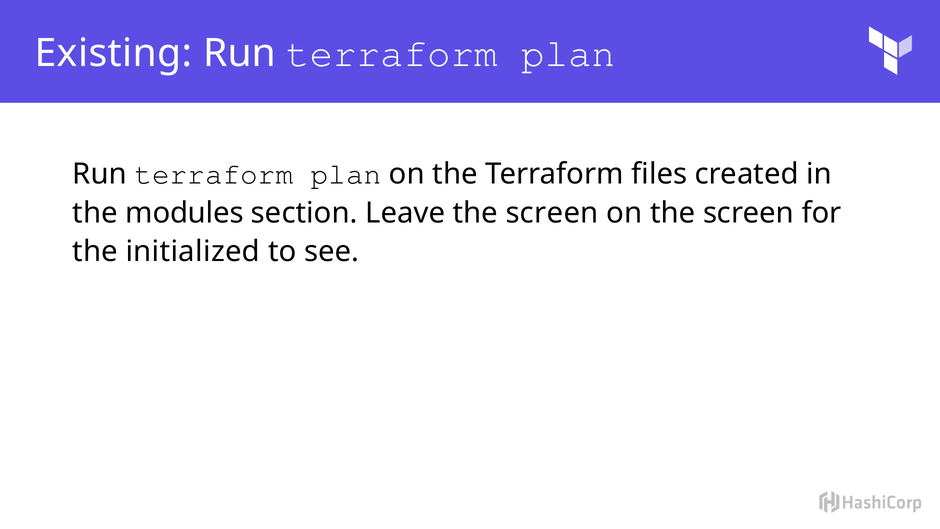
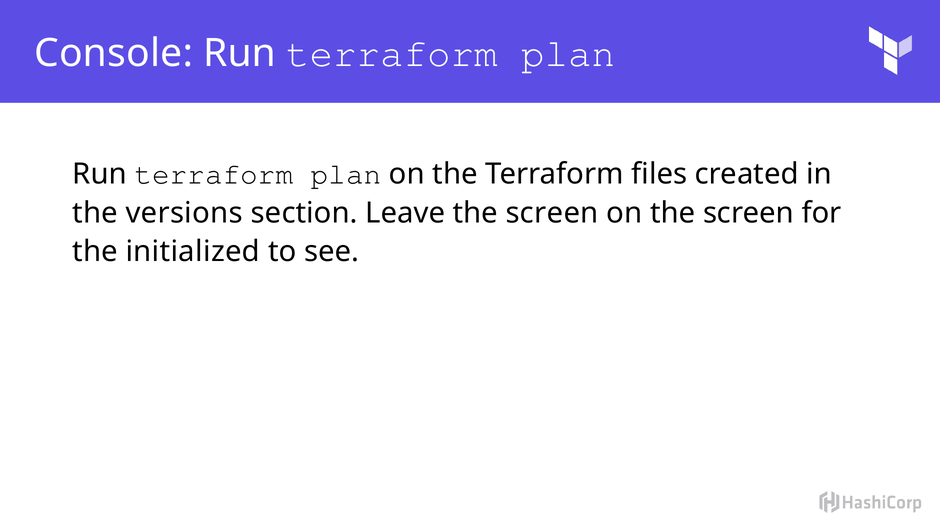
Existing: Existing -> Console
modules: modules -> versions
